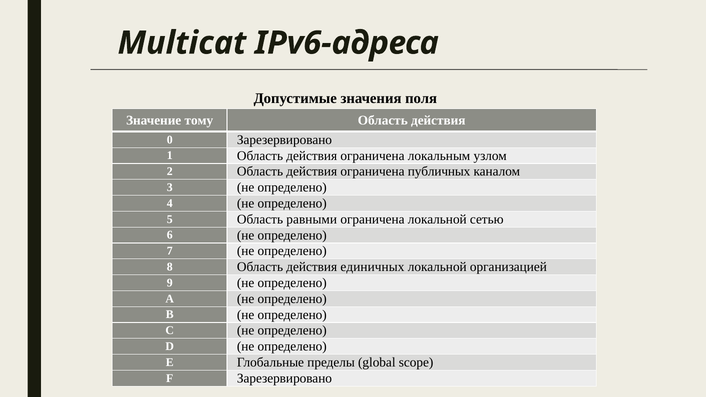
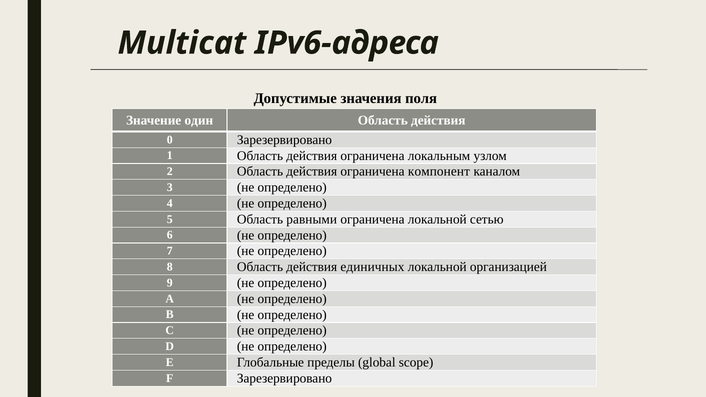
тому: тому -> один
публичных: публичных -> компонент
